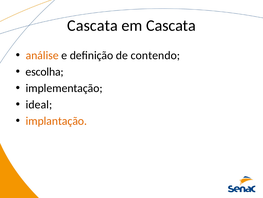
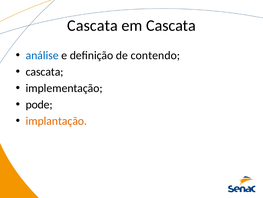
análise colour: orange -> blue
escolha at (45, 72): escolha -> cascata
ideal: ideal -> pode
